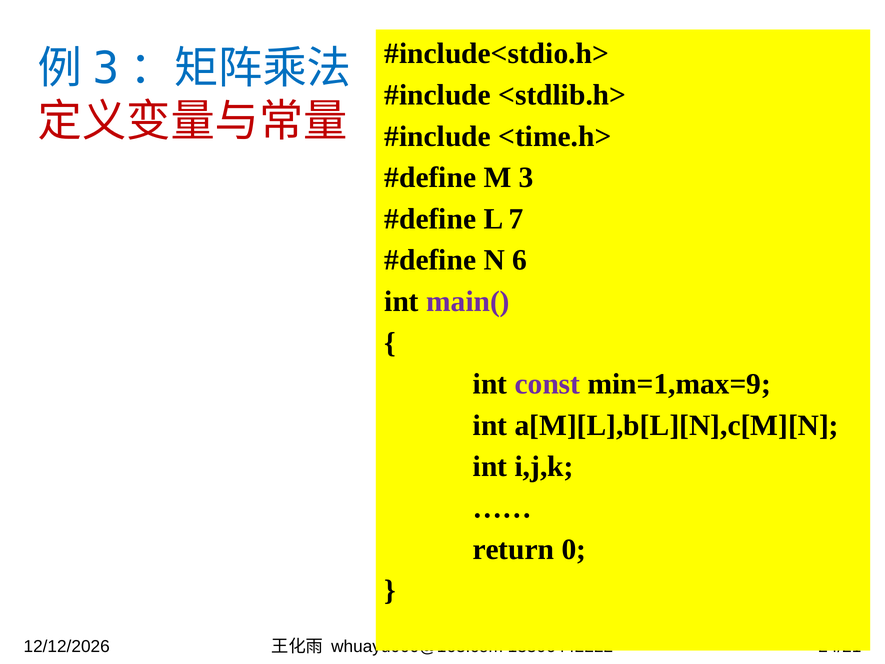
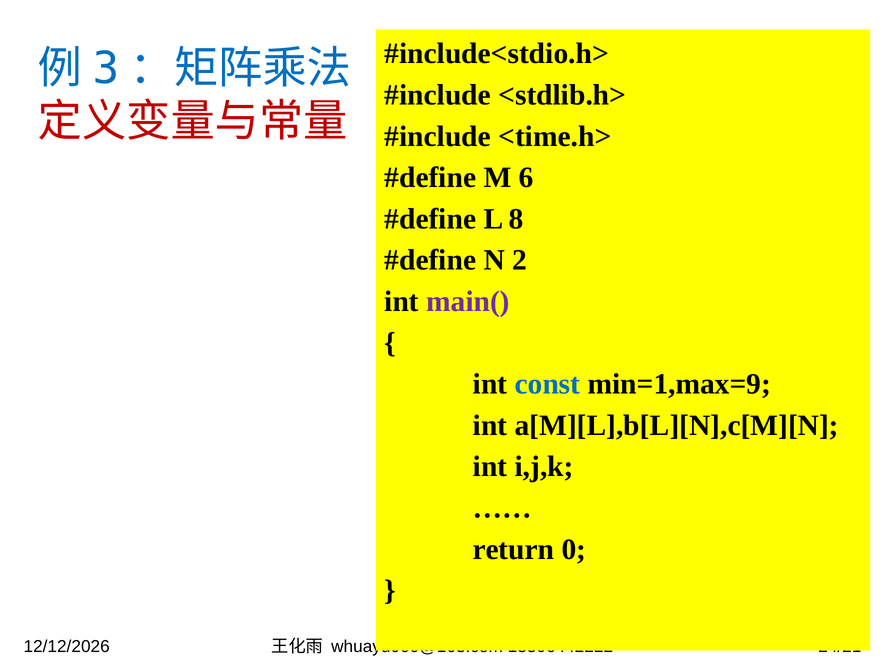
3: 3 -> 6
7: 7 -> 8
6: 6 -> 2
const colour: purple -> blue
